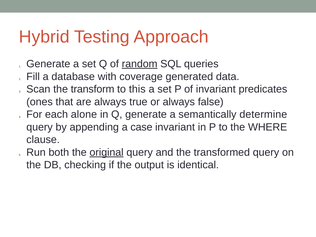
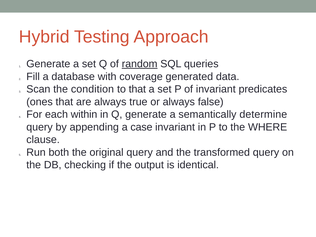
transform: transform -> condition
to this: this -> that
alone: alone -> within
original underline: present -> none
